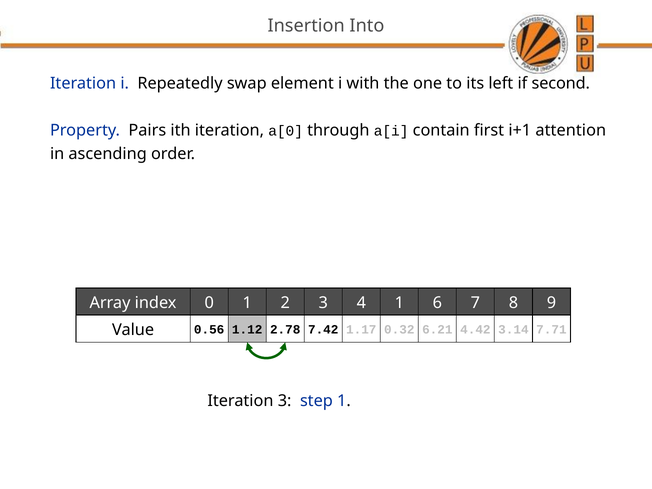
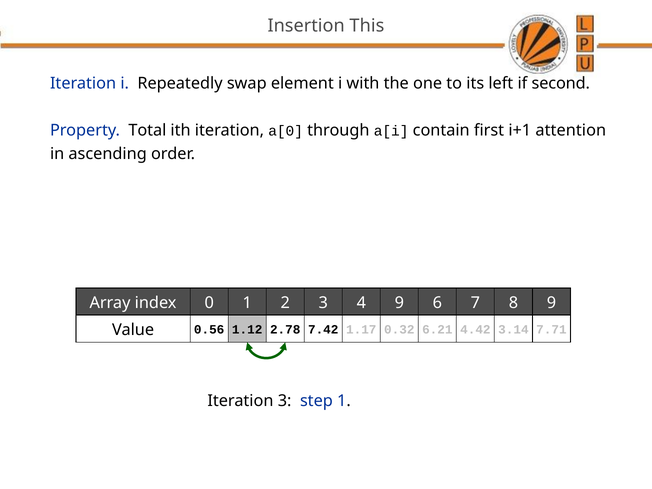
Into: Into -> This
Pairs: Pairs -> Total
4 1: 1 -> 9
